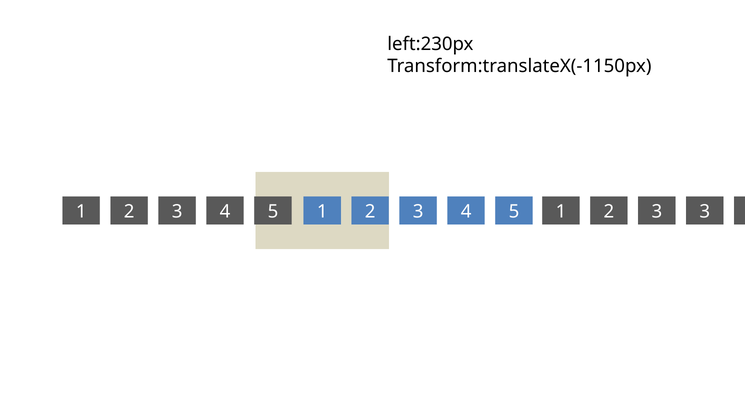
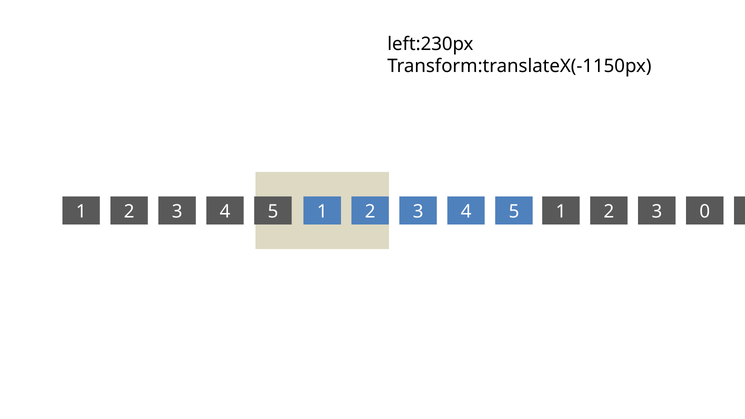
3 3: 3 -> 0
